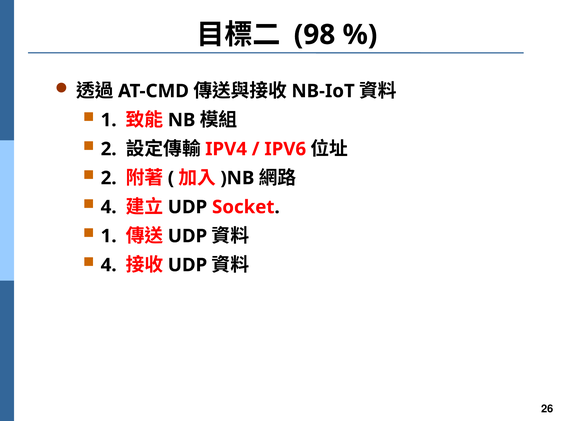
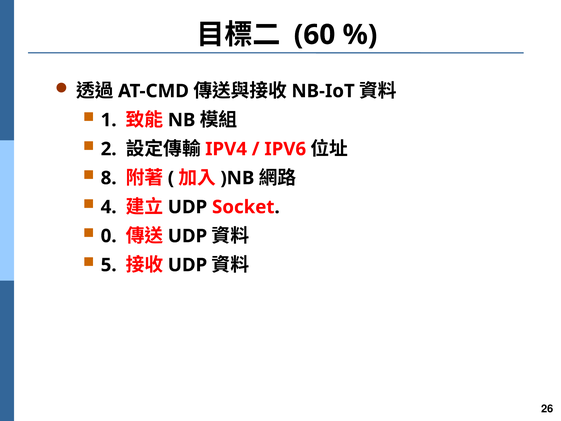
98: 98 -> 60
2 at (109, 178): 2 -> 8
1 at (109, 236): 1 -> 0
4 at (109, 265): 4 -> 5
